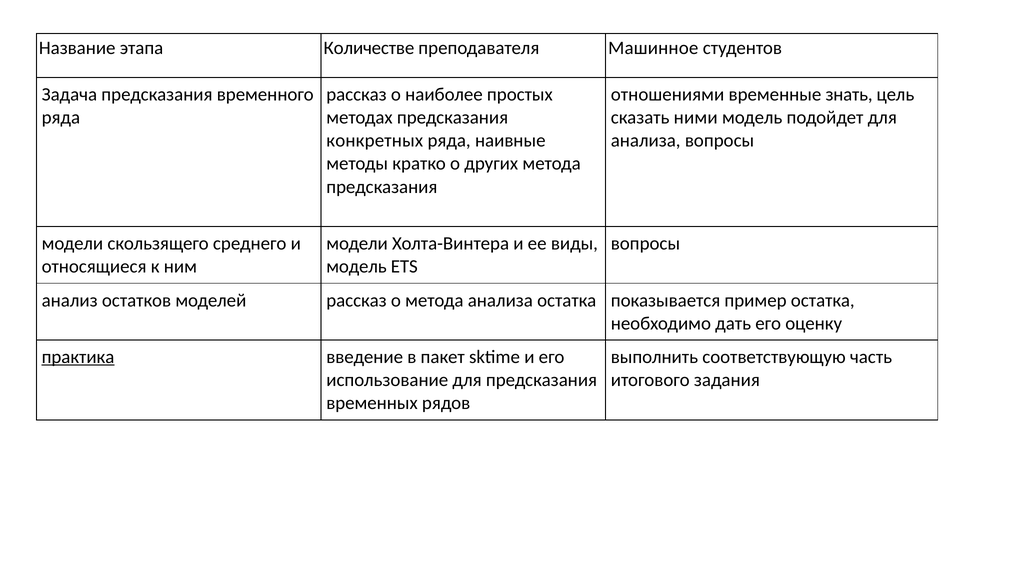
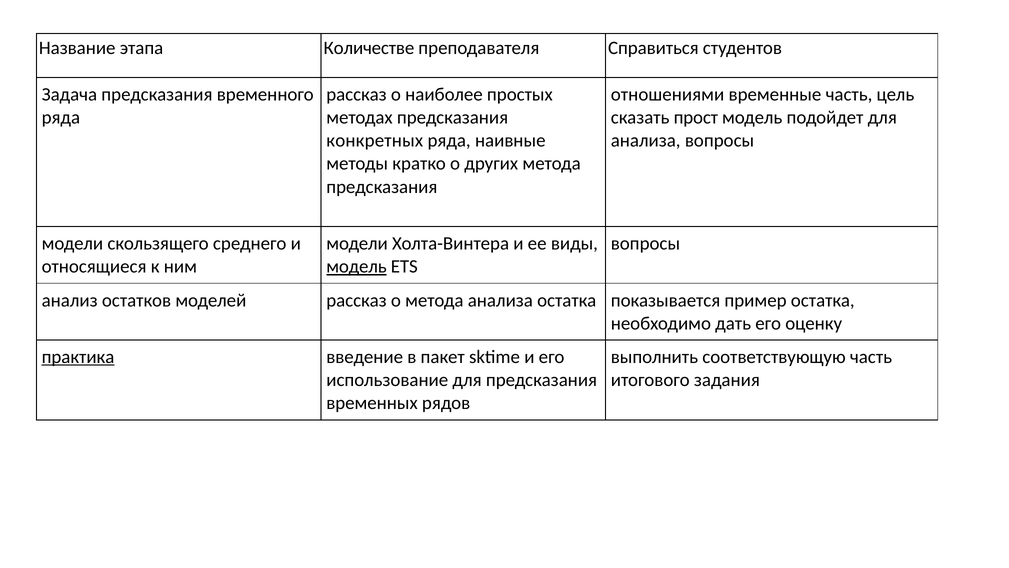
Машинное: Машинное -> Справиться
временные знать: знать -> часть
ними: ними -> прост
модель at (356, 266) underline: none -> present
